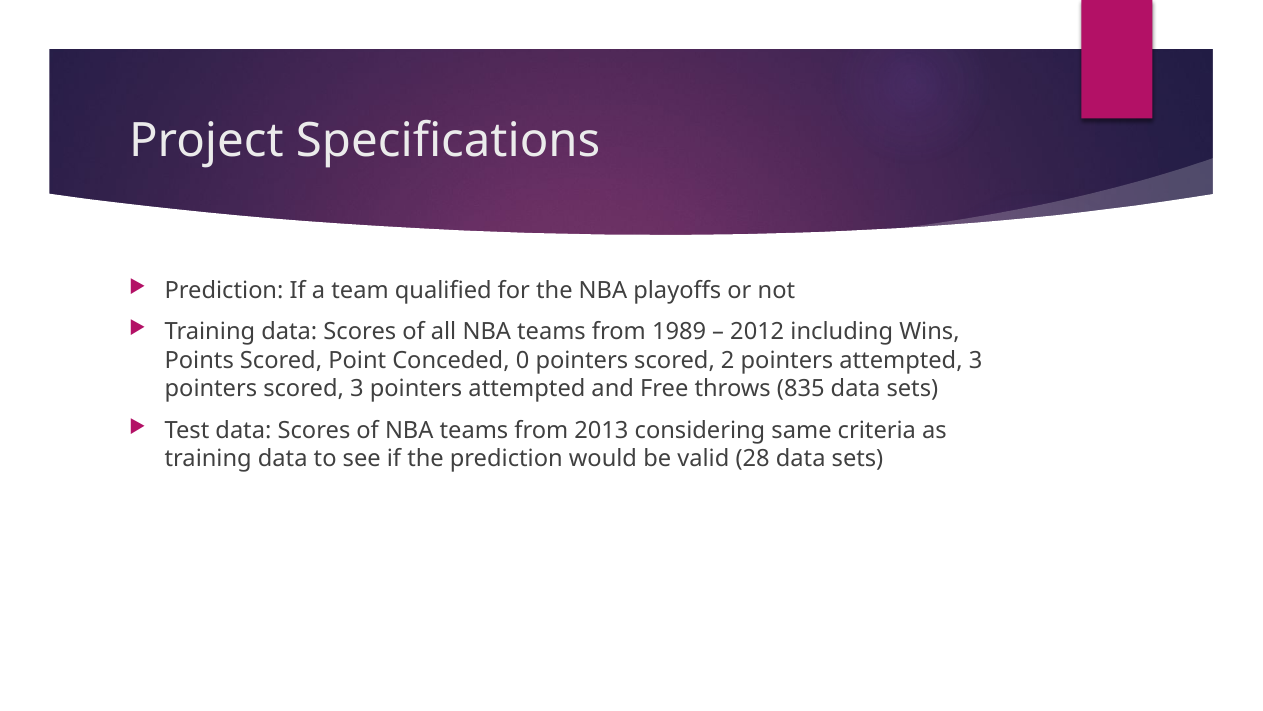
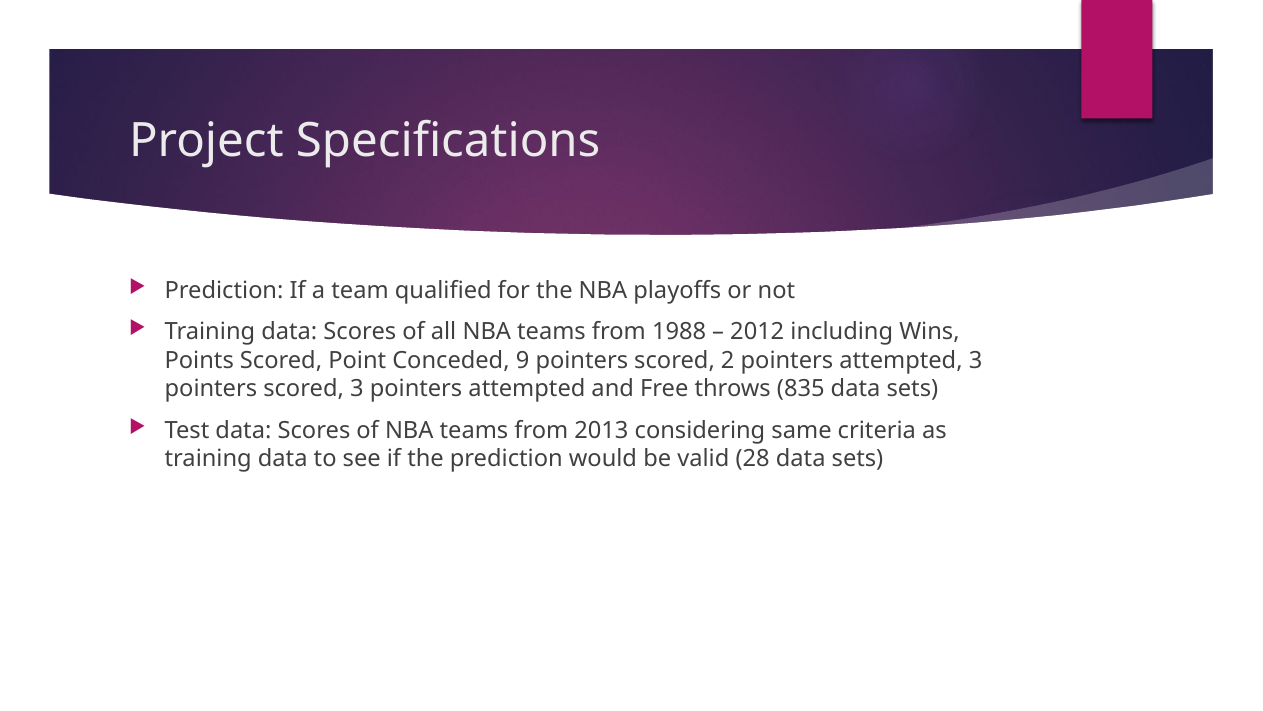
1989: 1989 -> 1988
0: 0 -> 9
